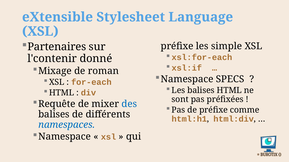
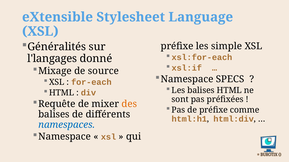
Partenaires: Partenaires -> Généralités
l'contenir: l'contenir -> l'langages
roman: roman -> source
des colour: blue -> orange
